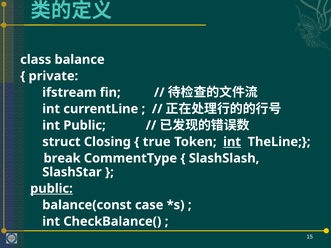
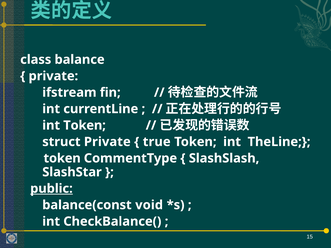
int Public: Public -> Token
struct Closing: Closing -> Private
int at (232, 142) underline: present -> none
break at (62, 158): break -> token
case: case -> void
